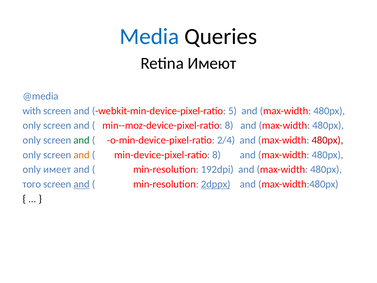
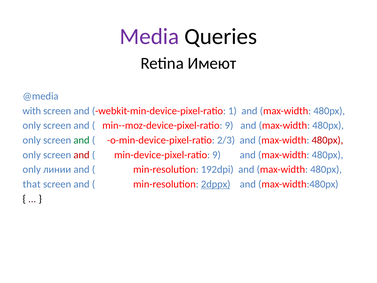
Media colour: blue -> purple
5: 5 -> 1
min--moz-device-pixel-ratio 8: 8 -> 9
2/4: 2/4 -> 2/3
and at (82, 155) colour: orange -> red
min-device-pixel-ratio 8: 8 -> 9
имеет: имеет -> линии
того: того -> that
and at (82, 184) underline: present -> none
